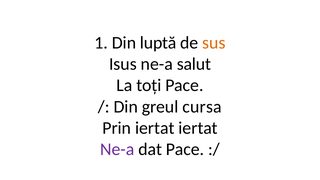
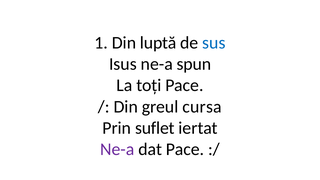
sus colour: orange -> blue
salut: salut -> spun
Prin iertat: iertat -> suflet
